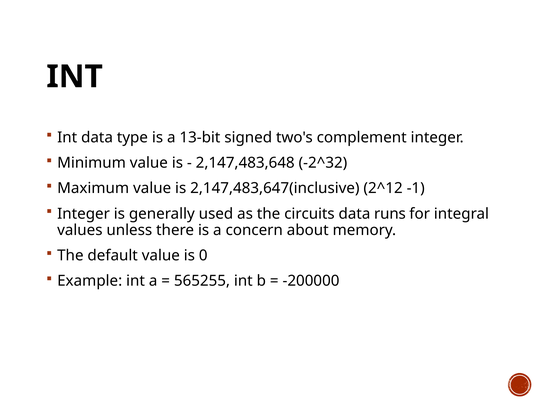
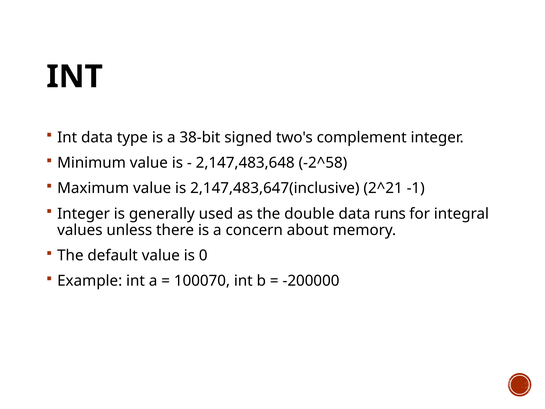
13-bit: 13-bit -> 38-bit
-2^32: -2^32 -> -2^58
2^12: 2^12 -> 2^21
circuits: circuits -> double
565255: 565255 -> 100070
